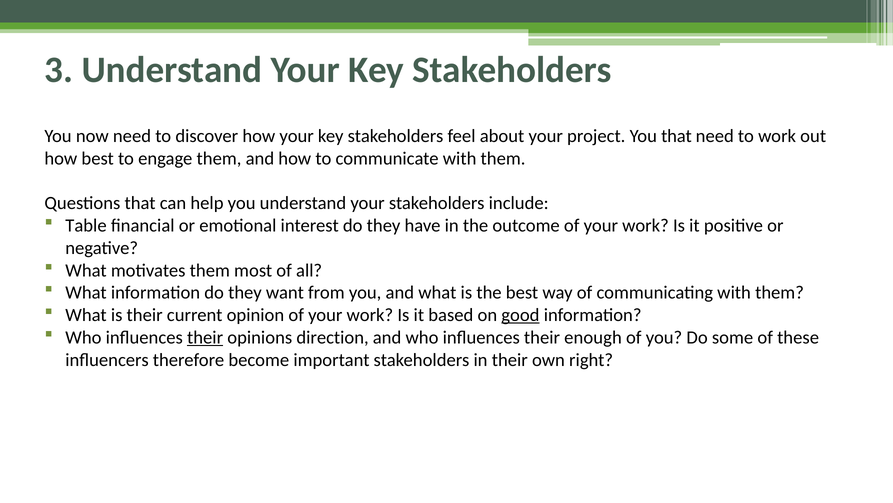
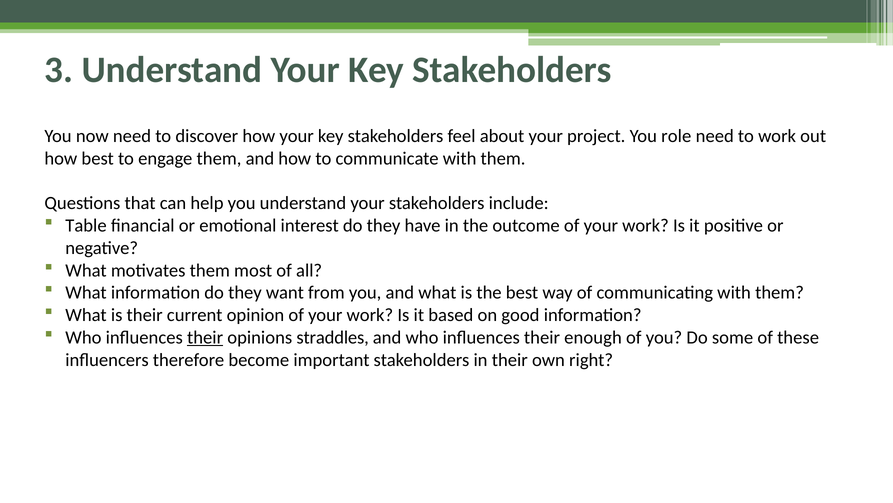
You that: that -> role
good underline: present -> none
direction: direction -> straddles
